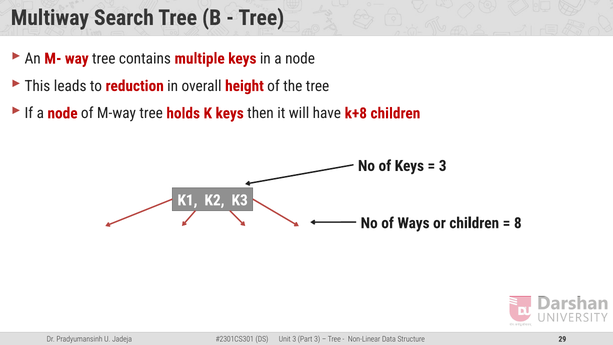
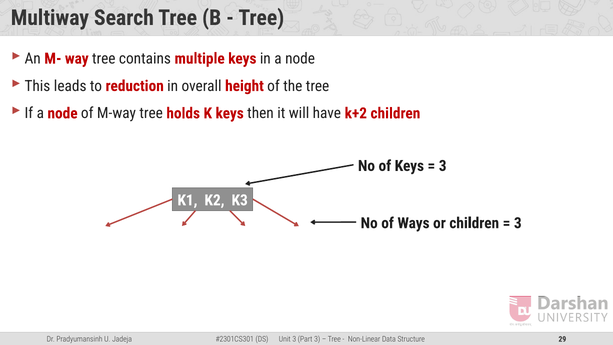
k+8: k+8 -> k+2
8 at (518, 223): 8 -> 3
